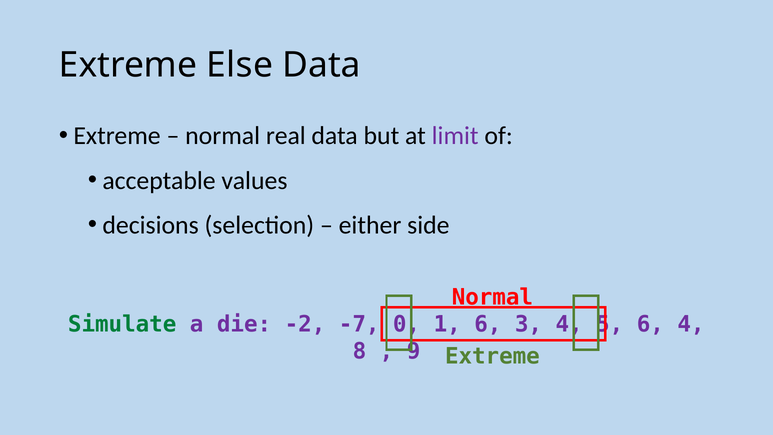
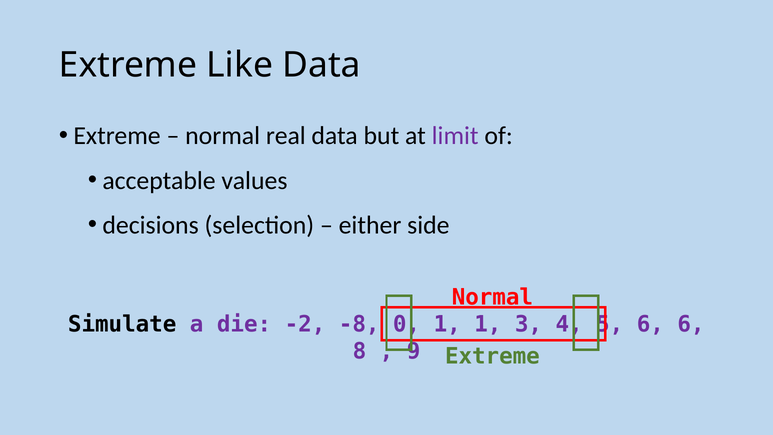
Else: Else -> Like
Simulate colour: green -> black
-7: -7 -> -8
1 6: 6 -> 1
6 4: 4 -> 6
